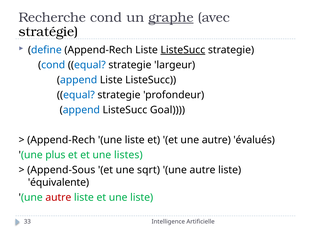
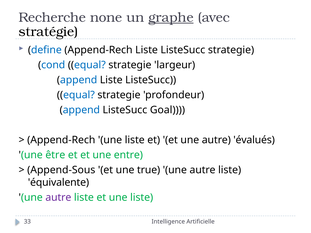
Recherche cond: cond -> none
ListeSucc at (183, 50) underline: present -> none
plus: plus -> être
listes: listes -> entre
sqrt: sqrt -> true
autre at (58, 198) colour: red -> purple
